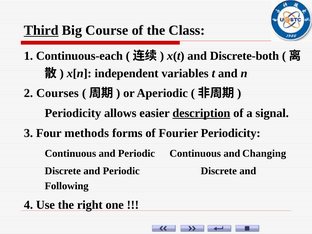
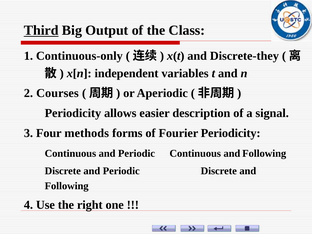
Course: Course -> Output
Continuous-each: Continuous-each -> Continuous-only
Discrete-both: Discrete-both -> Discrete-they
description underline: present -> none
Continuous and Changing: Changing -> Following
